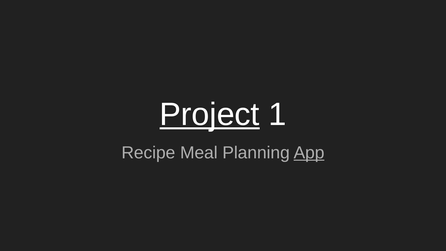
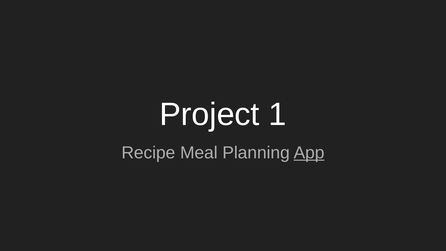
Project underline: present -> none
